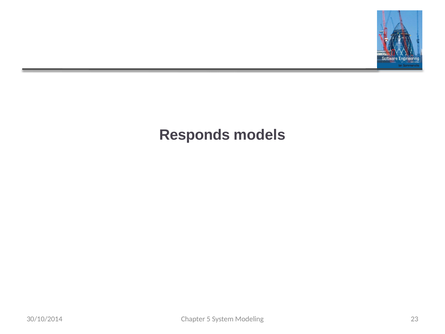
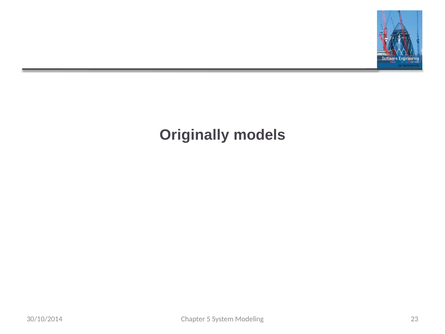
Responds: Responds -> Originally
